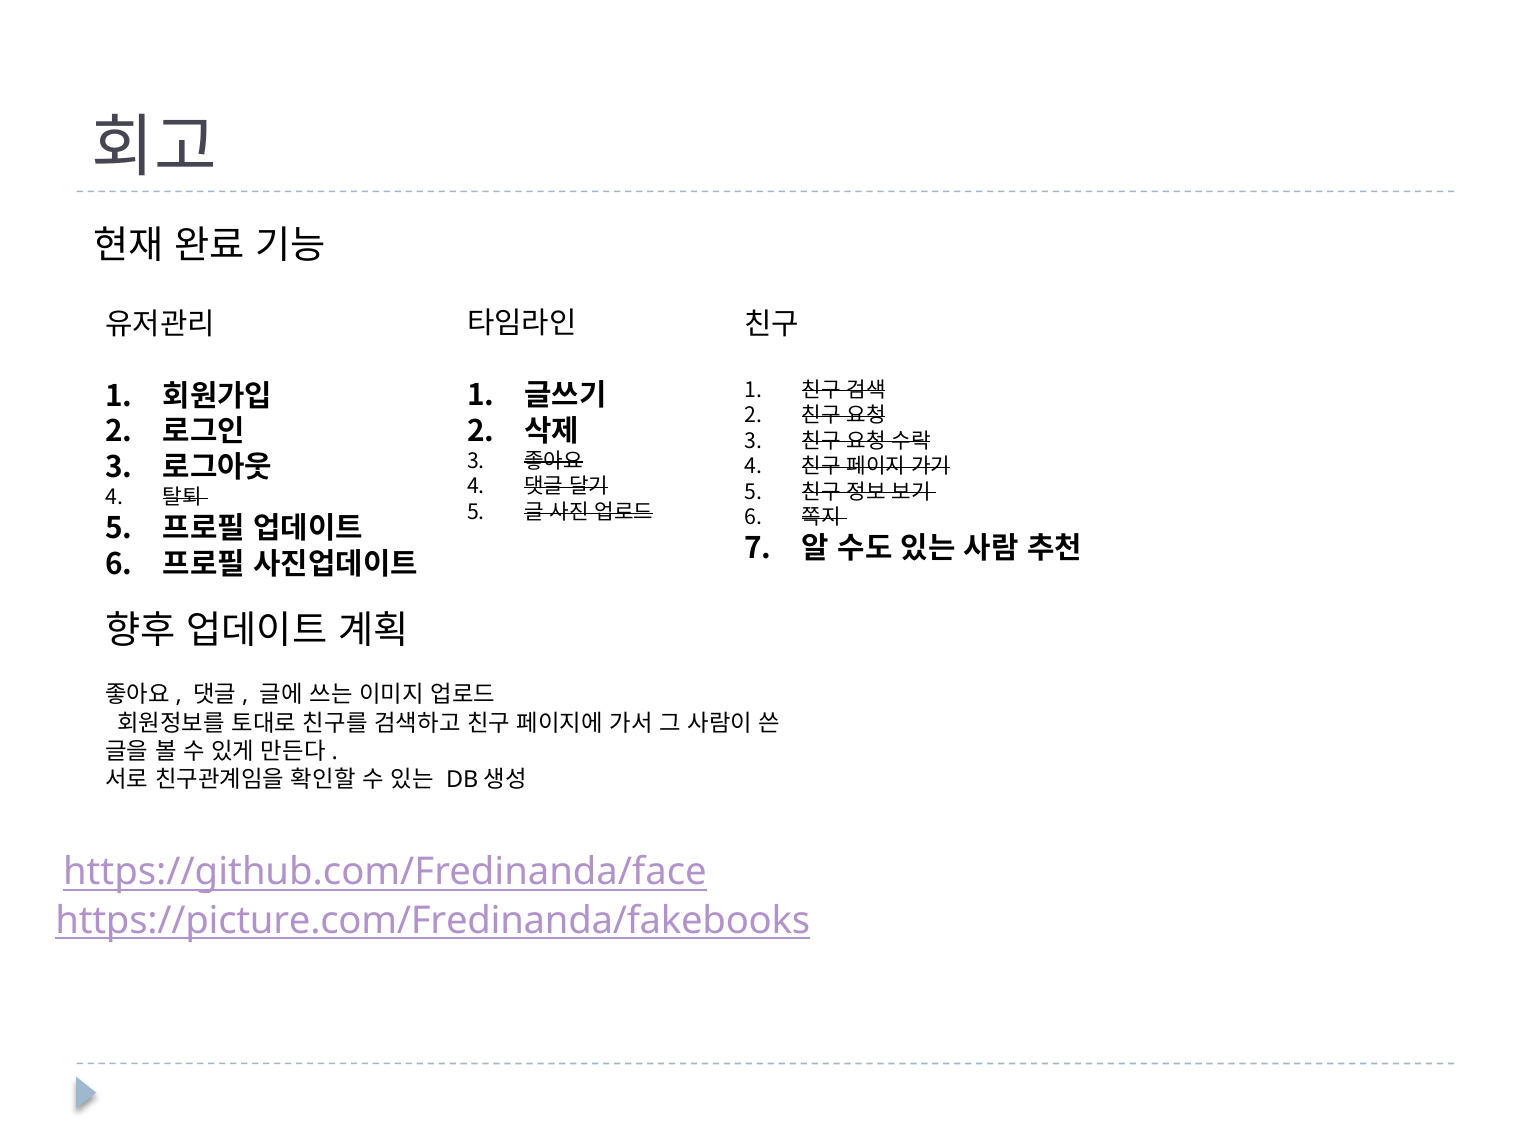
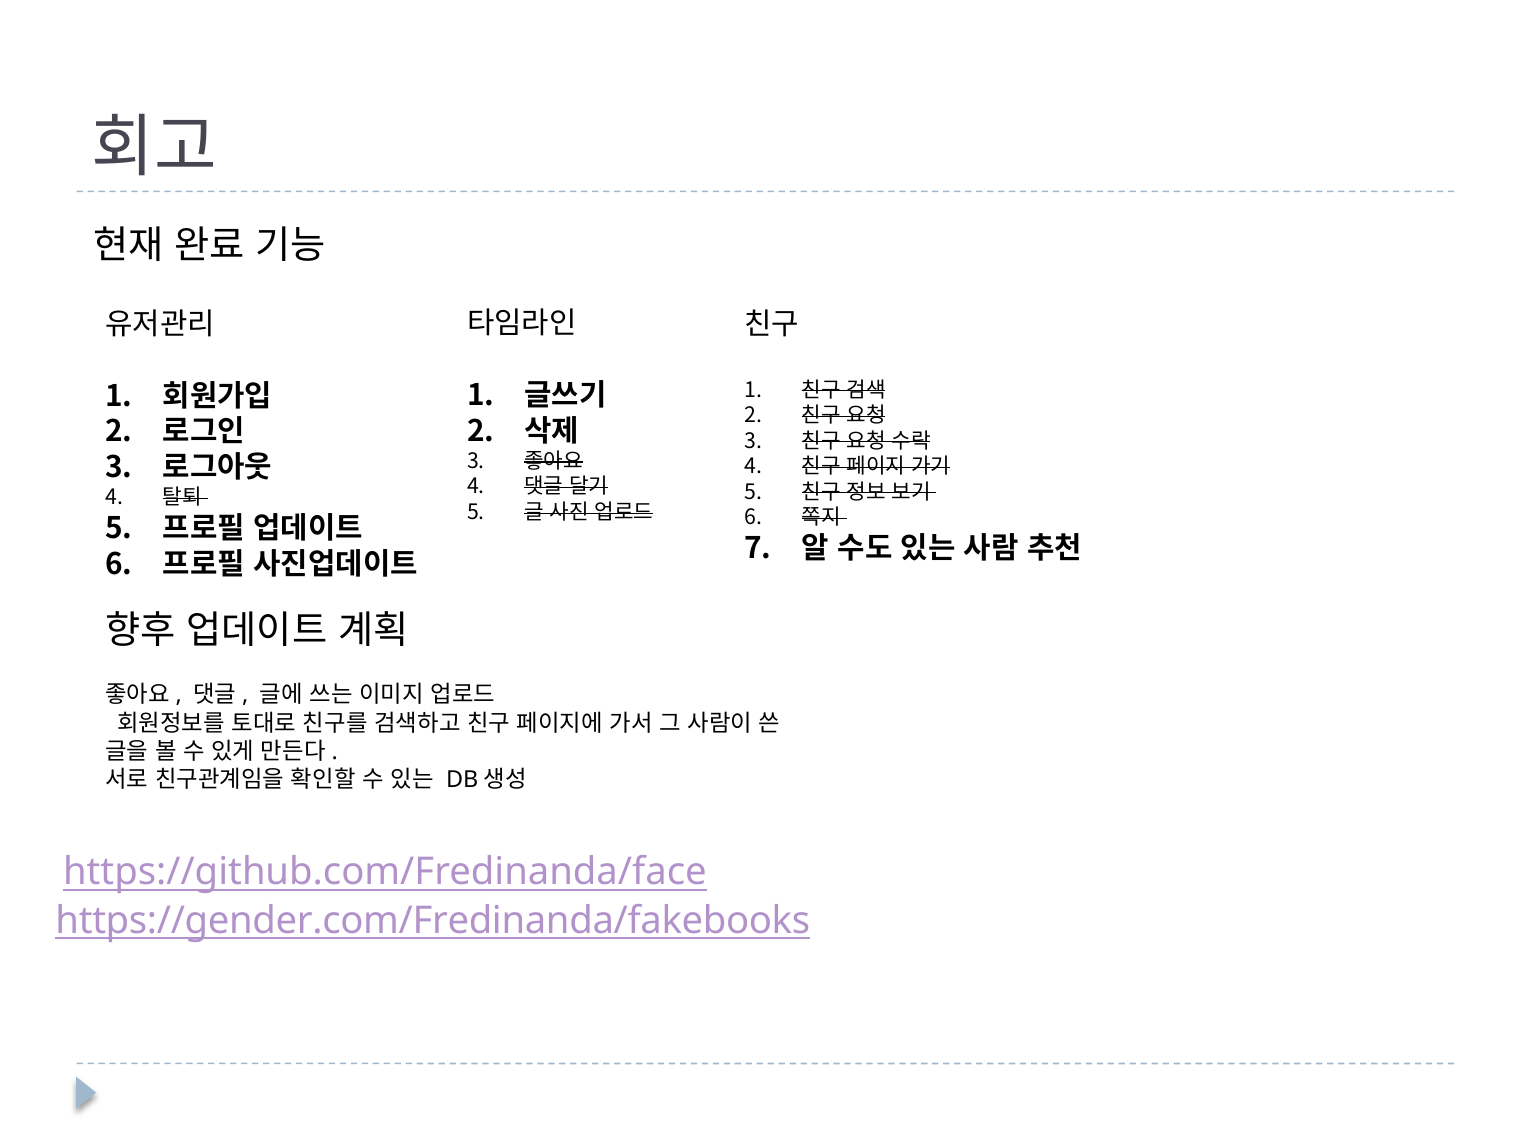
https://picture.com/Fredinanda/fakebooks: https://picture.com/Fredinanda/fakebooks -> https://gender.com/Fredinanda/fakebooks
